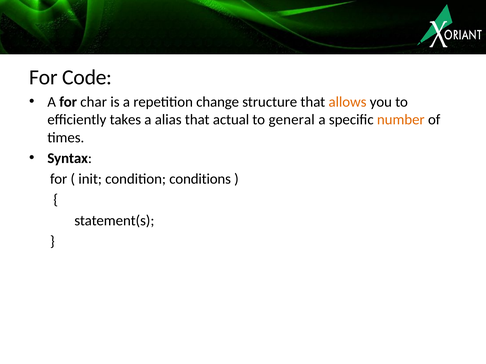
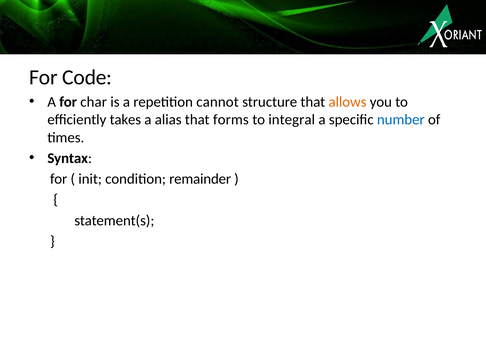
change: change -> cannot
actual: actual -> forms
general: general -> integral
number colour: orange -> blue
conditions: conditions -> remainder
